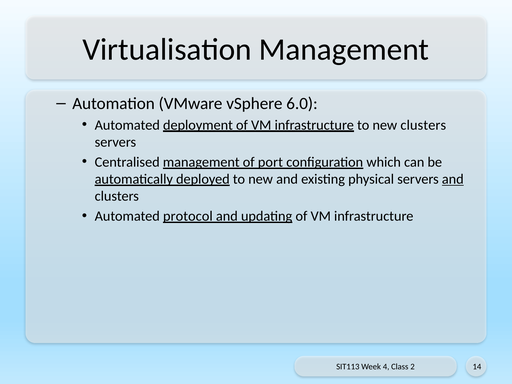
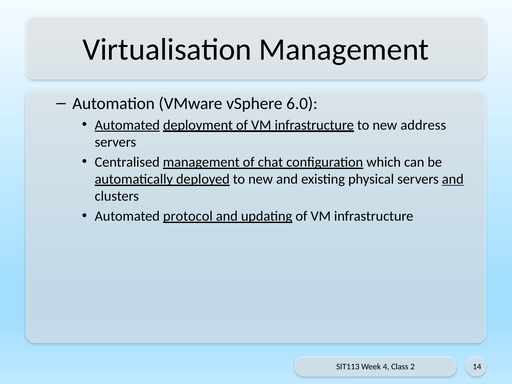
Automated at (127, 125) underline: none -> present
new clusters: clusters -> address
port: port -> chat
